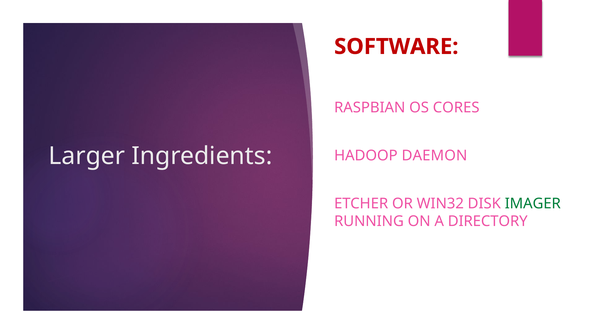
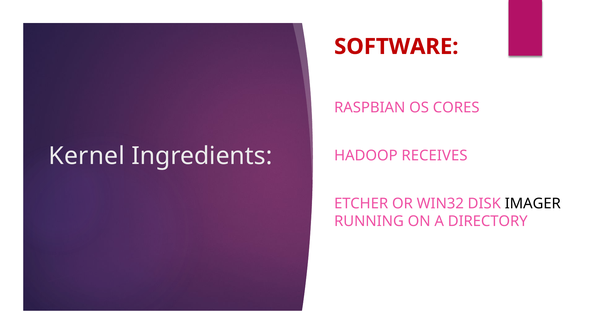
Larger: Larger -> Kernel
DAEMON: DAEMON -> RECEIVES
IMAGER colour: green -> black
